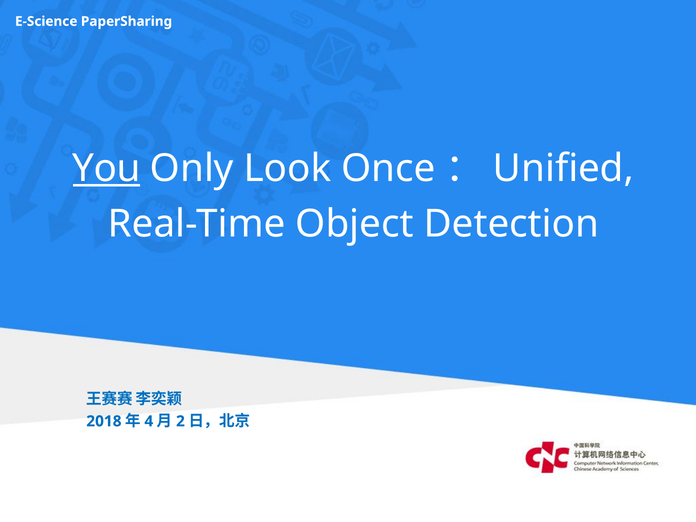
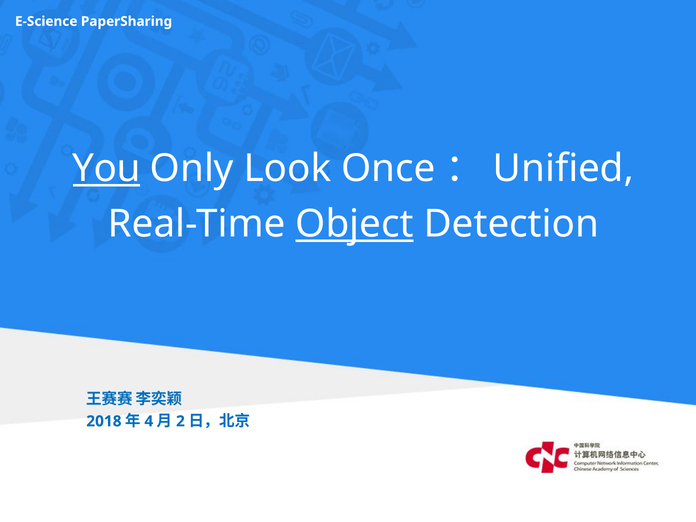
Object underline: none -> present
